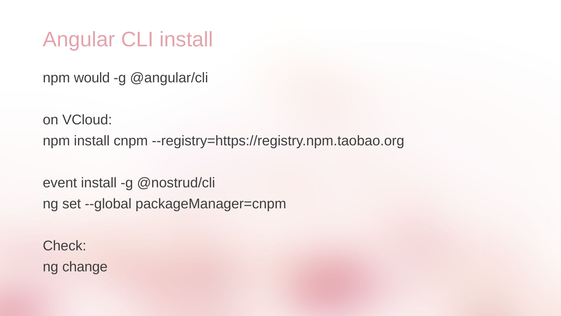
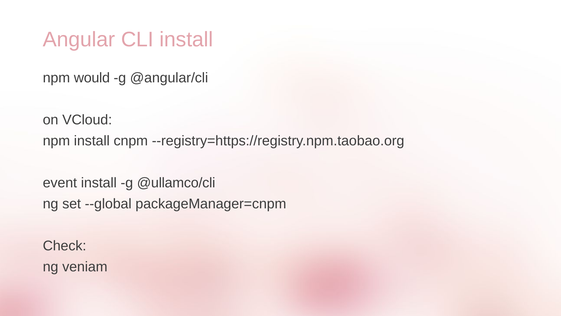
@nostrud/cli: @nostrud/cli -> @ullamco/cli
change: change -> veniam
